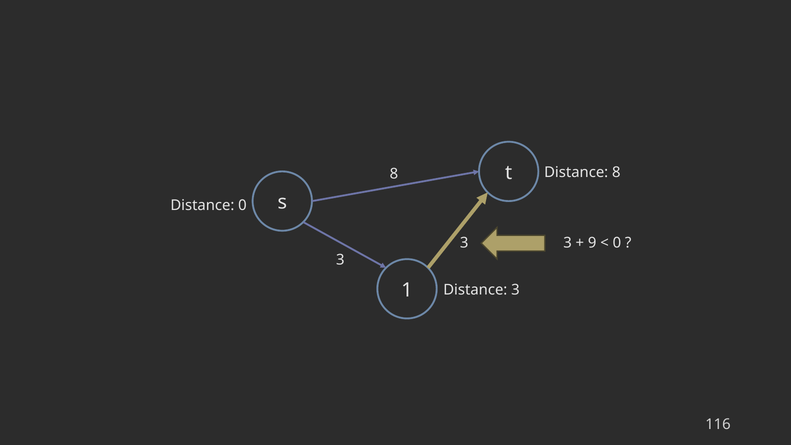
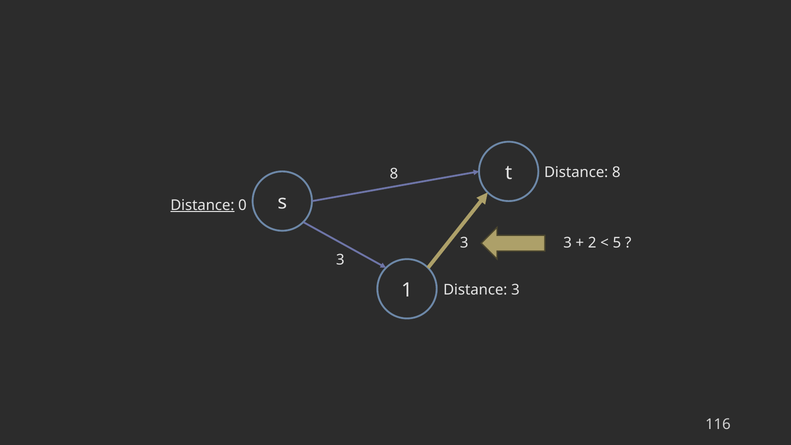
Distance at (202, 205) underline: none -> present
9: 9 -> 2
0 at (617, 243): 0 -> 5
